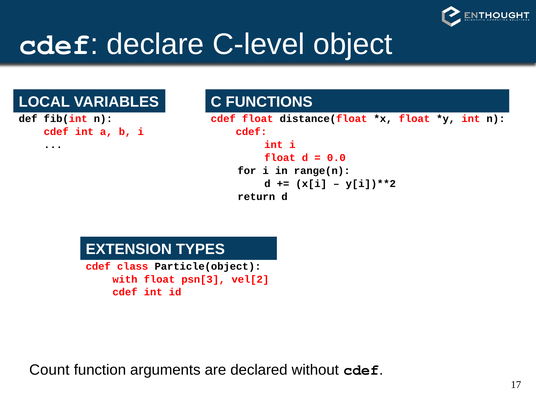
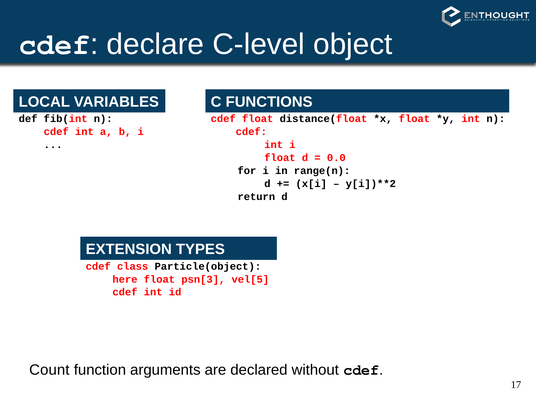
with: with -> here
vel[2: vel[2 -> vel[5
